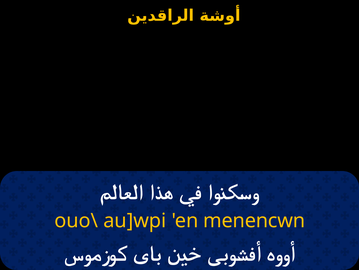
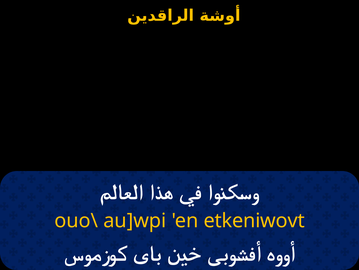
menencwn: menencwn -> etkeniwovt
